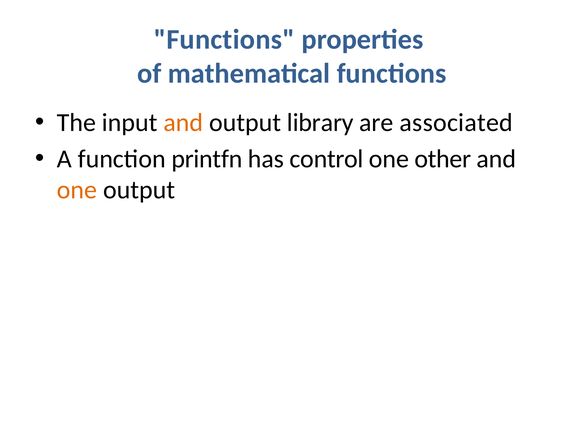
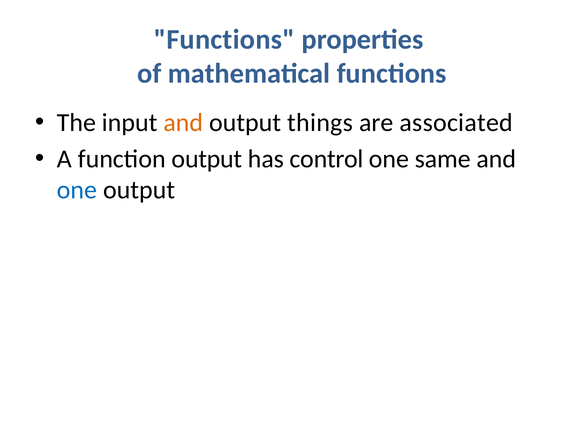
library: library -> things
function printfn: printfn -> output
other: other -> same
one at (77, 190) colour: orange -> blue
